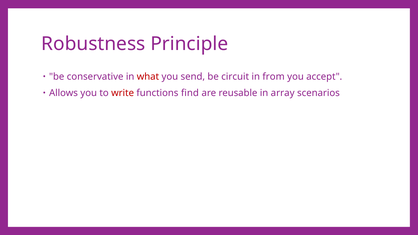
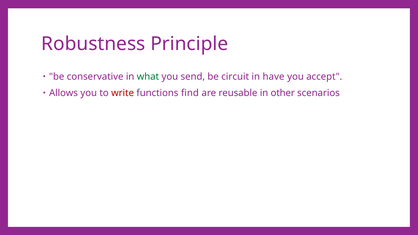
what colour: red -> green
from: from -> have
array: array -> other
